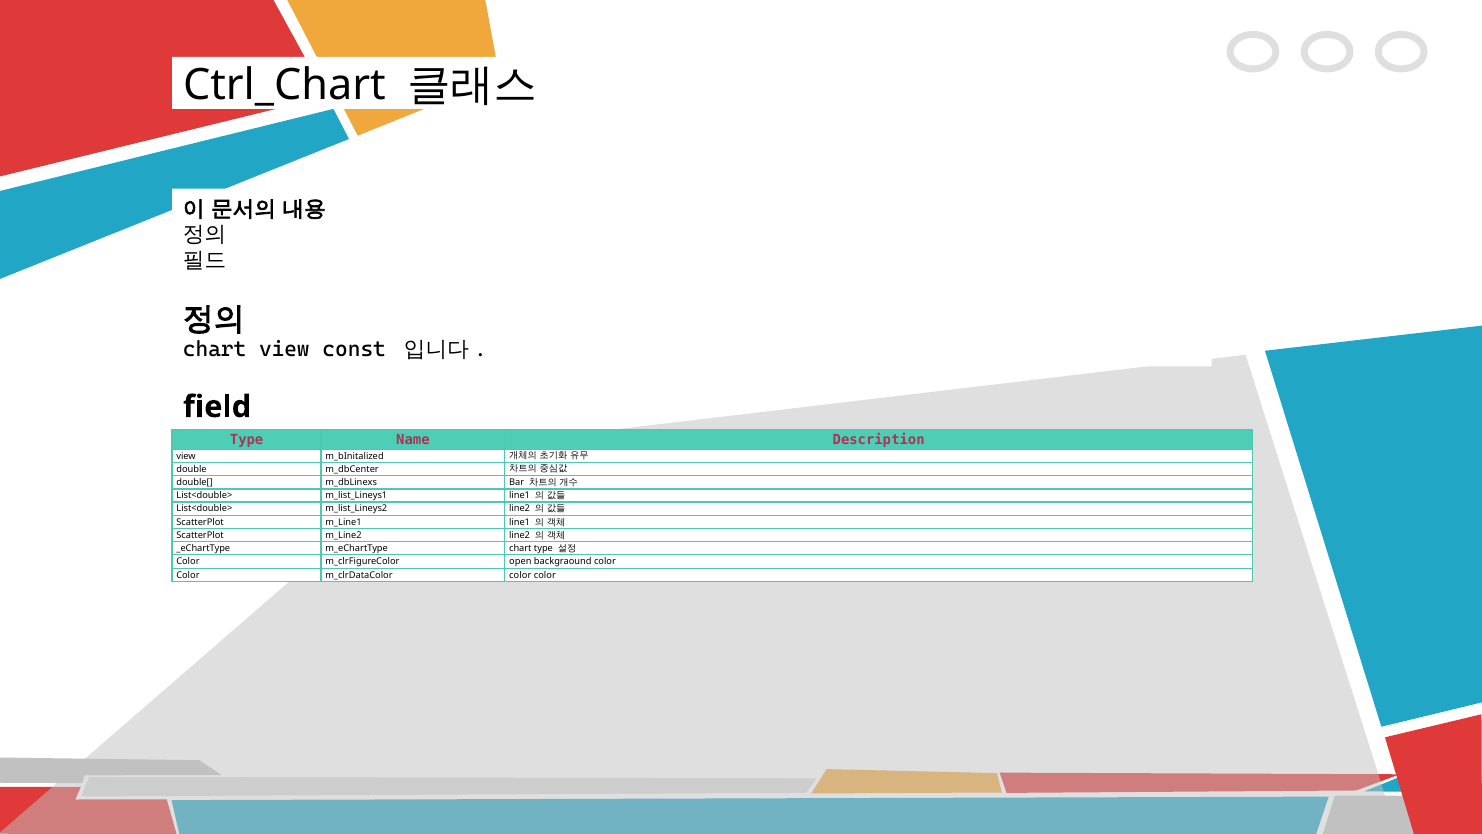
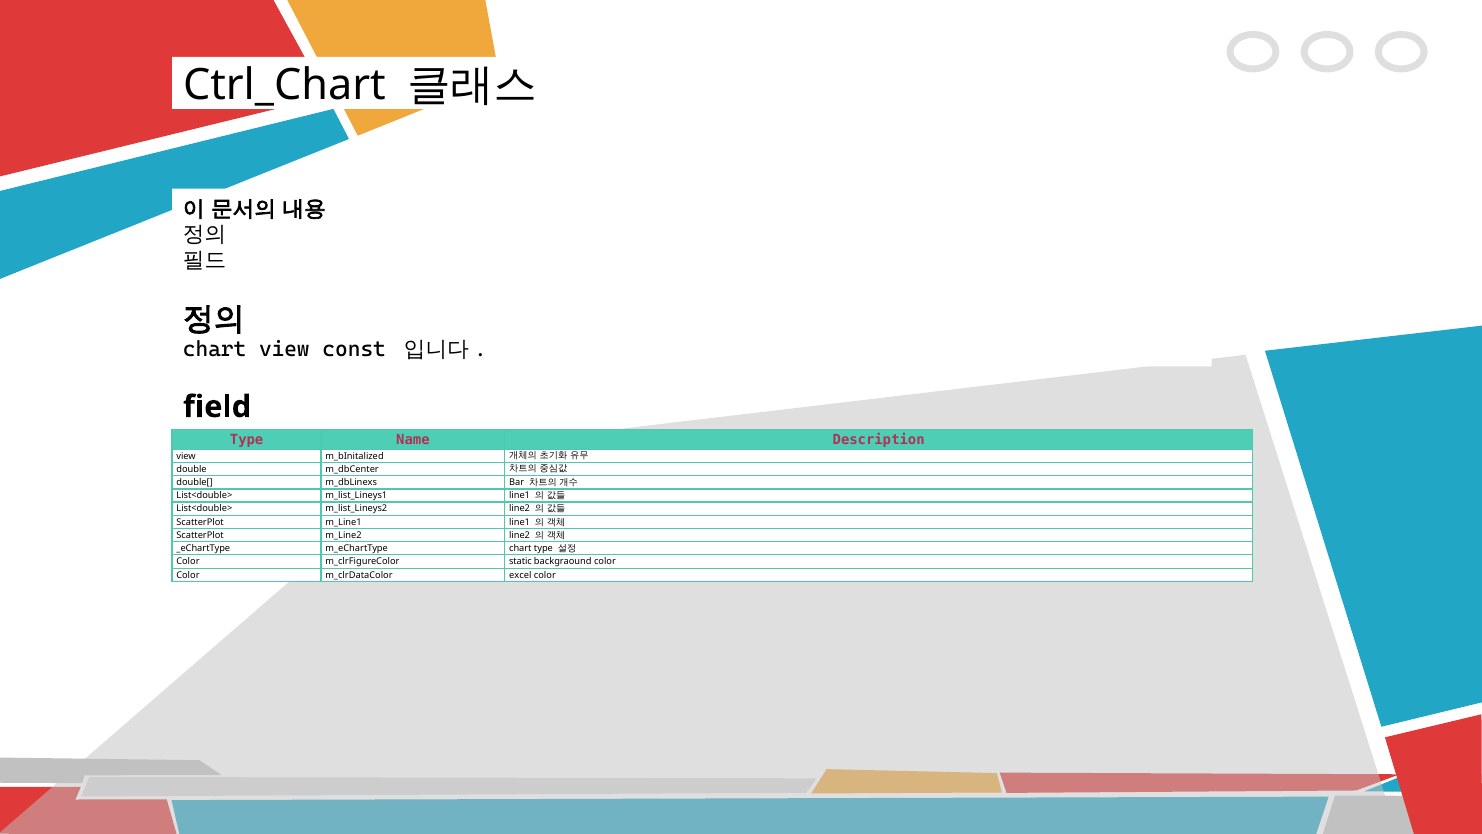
open: open -> static
color at (520, 575): color -> excel
